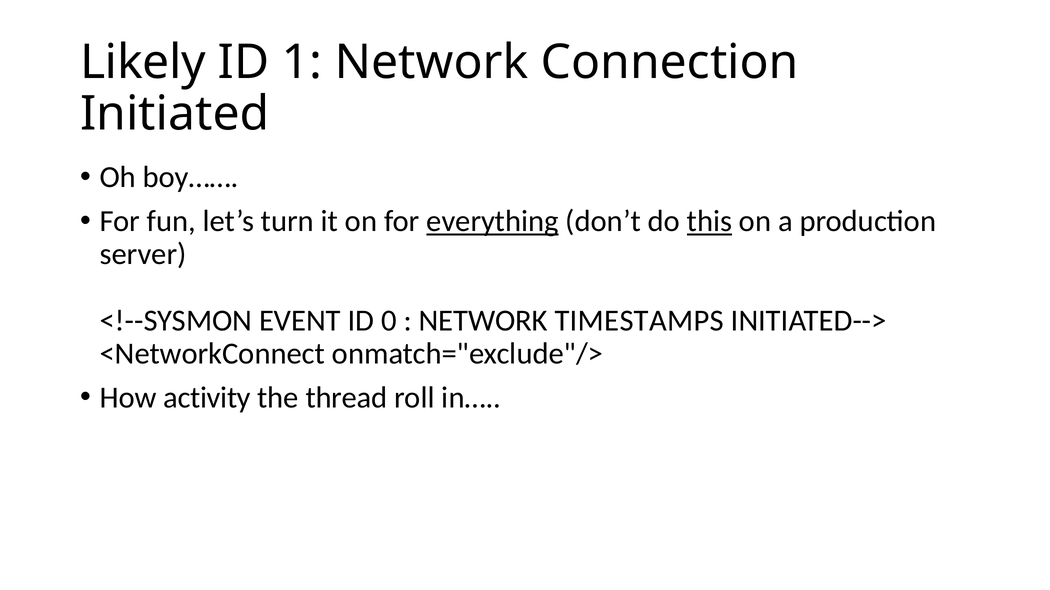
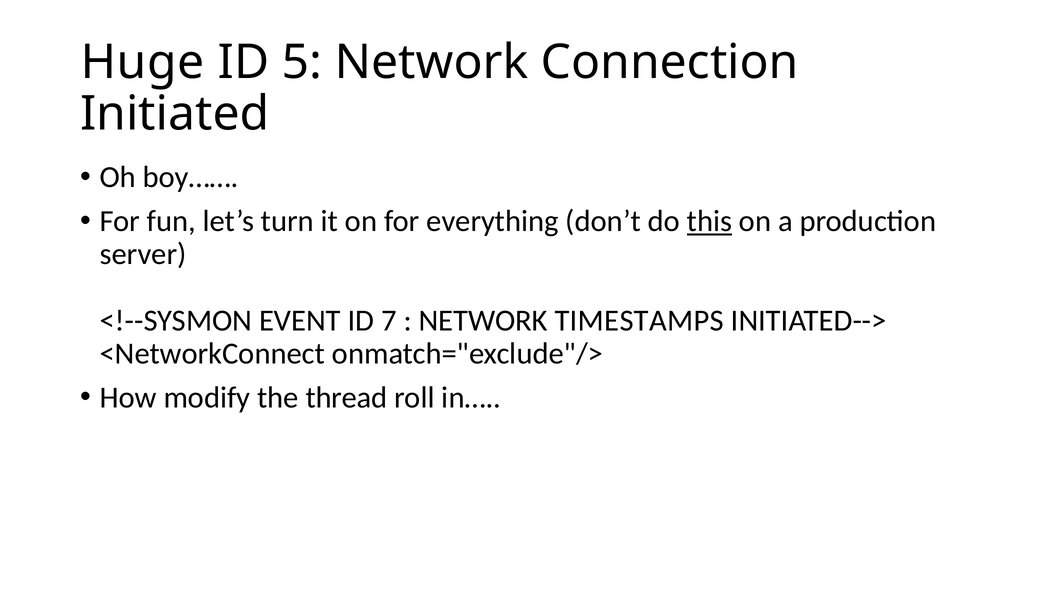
Likely: Likely -> Huge
1: 1 -> 5
everything underline: present -> none
0: 0 -> 7
activity: activity -> modify
